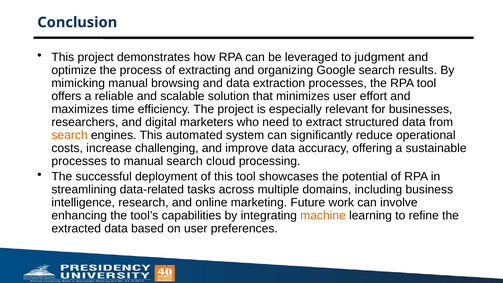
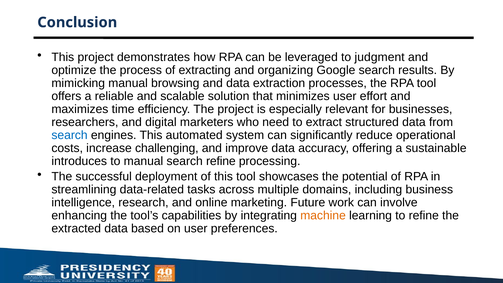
search at (70, 135) colour: orange -> blue
processes at (79, 161): processes -> introduces
search cloud: cloud -> refine
